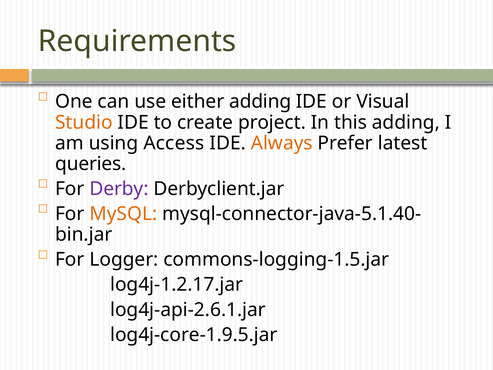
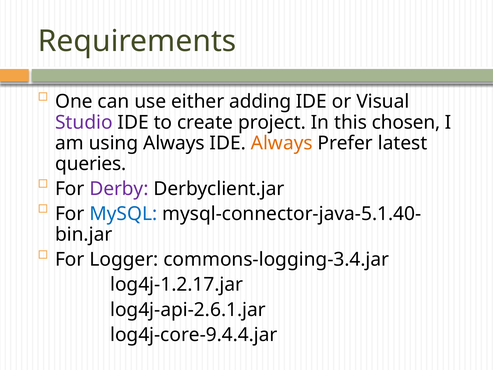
Studio colour: orange -> purple
this adding: adding -> chosen
using Access: Access -> Always
MySQL colour: orange -> blue
commons-logging-1.5.jar: commons-logging-1.5.jar -> commons-logging-3.4.jar
log4j-core-1.9.5.jar: log4j-core-1.9.5.jar -> log4j-core-9.4.4.jar
